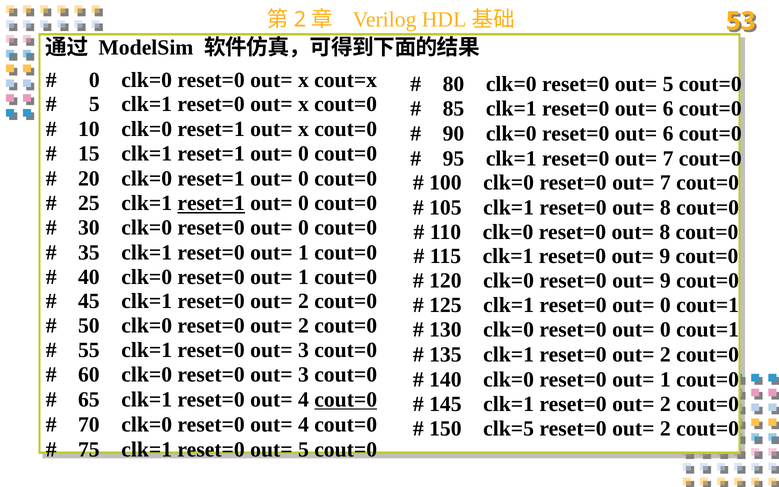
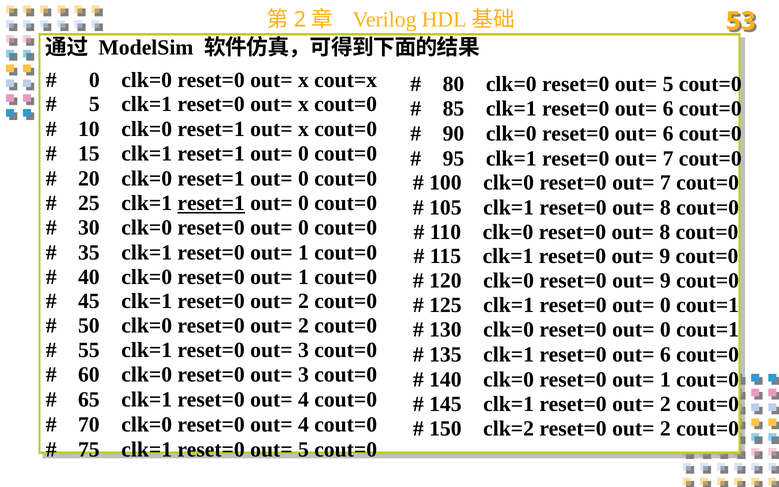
2 at (665, 355): 2 -> 6
cout=0 at (346, 399) underline: present -> none
clk=5: clk=5 -> clk=2
